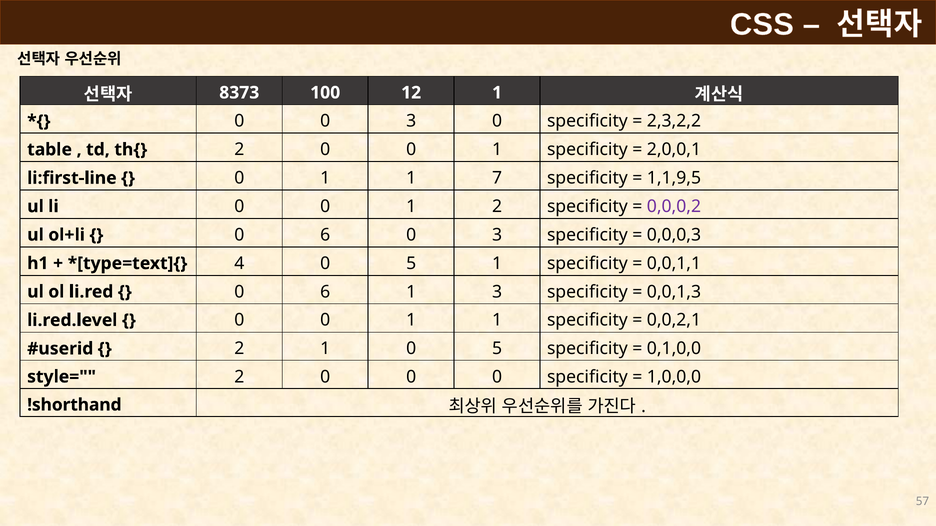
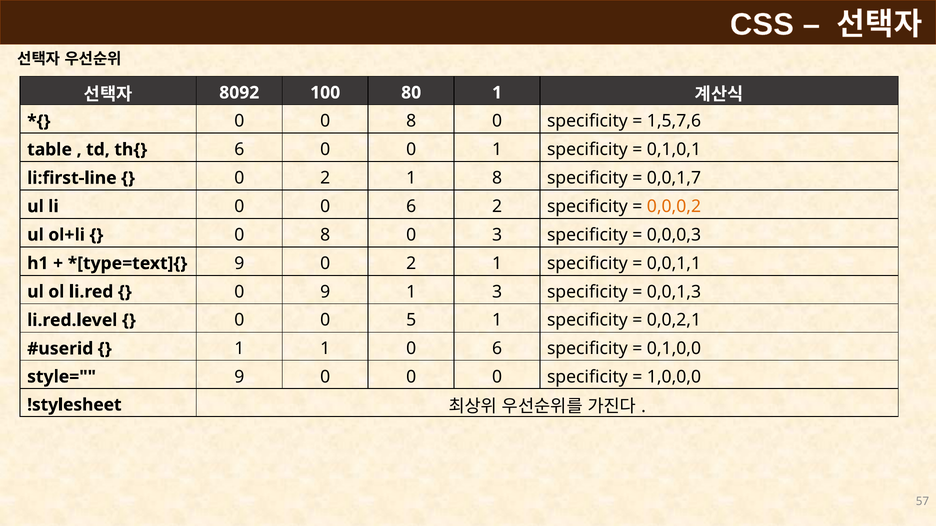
8373: 8373 -> 8092
12: 12 -> 80
0 0 3: 3 -> 8
2,3,2,2: 2,3,2,2 -> 1,5,7,6
th{ 2: 2 -> 6
2,0,0,1: 2,0,0,1 -> 0,1,0,1
1 at (325, 178): 1 -> 2
1 7: 7 -> 8
1,1,9,5: 1,1,9,5 -> 0,0,1,7
li 0 0 1: 1 -> 6
0,0,0,2 colour: purple -> orange
6 at (325, 235): 6 -> 8
4 at (239, 264): 4 -> 9
5 at (411, 264): 5 -> 2
6 at (325, 292): 6 -> 9
1 at (411, 320): 1 -> 5
2 at (239, 349): 2 -> 1
1 0 5: 5 -> 6
style= 2: 2 -> 9
!shorthand: !shorthand -> !stylesheet
